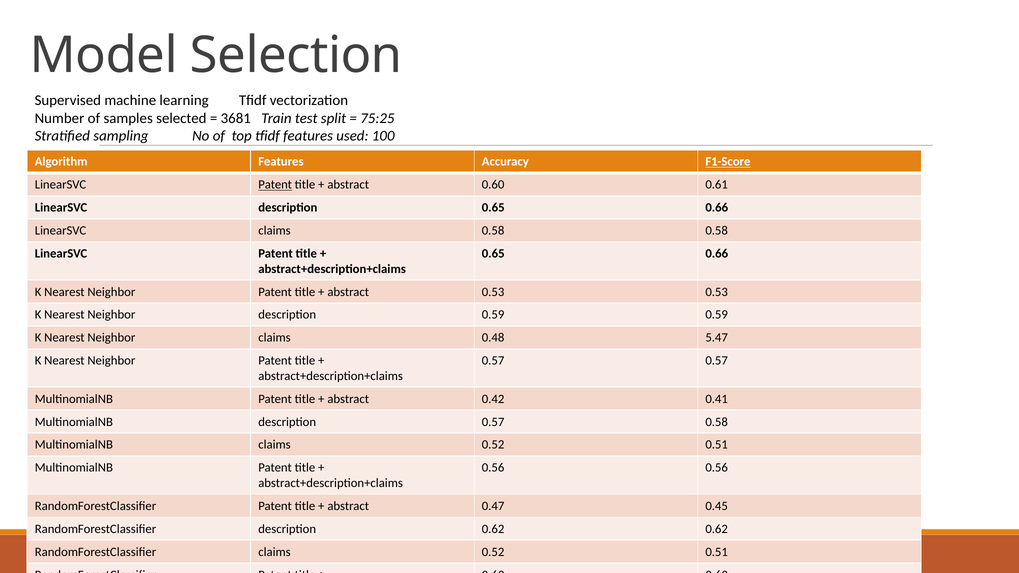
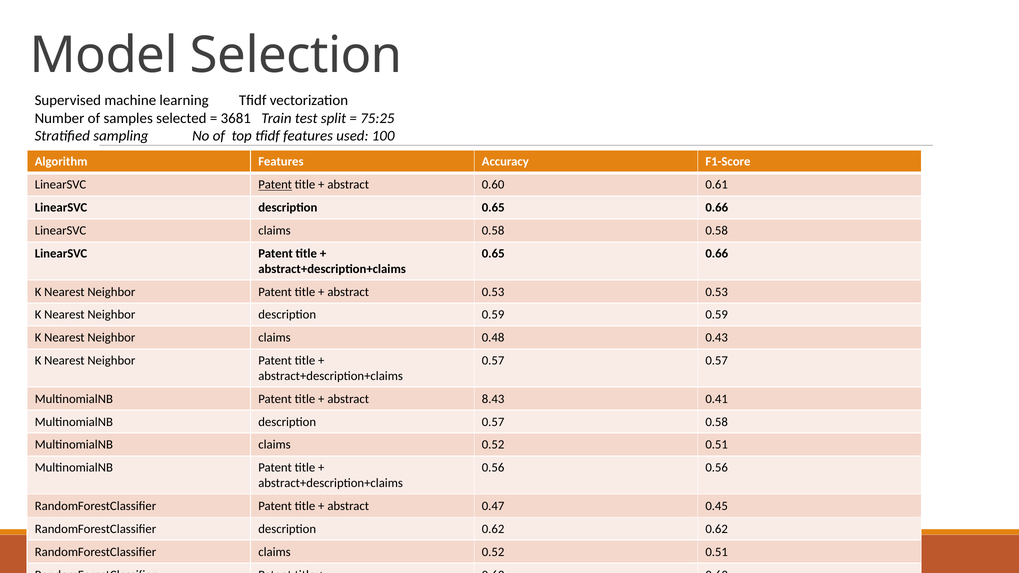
F1-Score underline: present -> none
5.47: 5.47 -> 0.43
0.42: 0.42 -> 8.43
